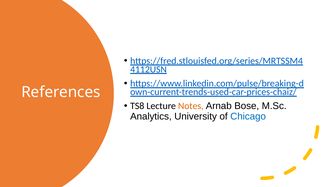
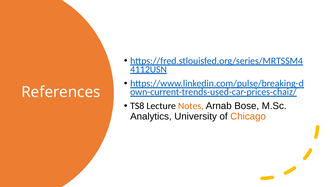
Chicago colour: blue -> orange
